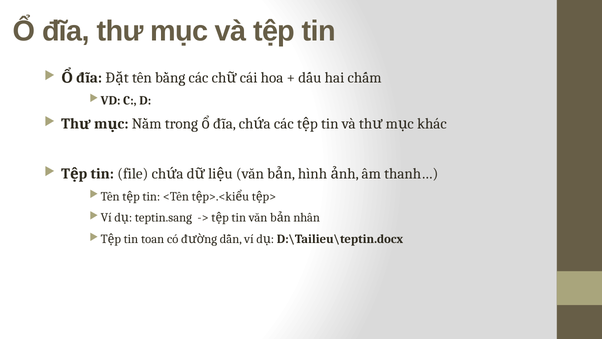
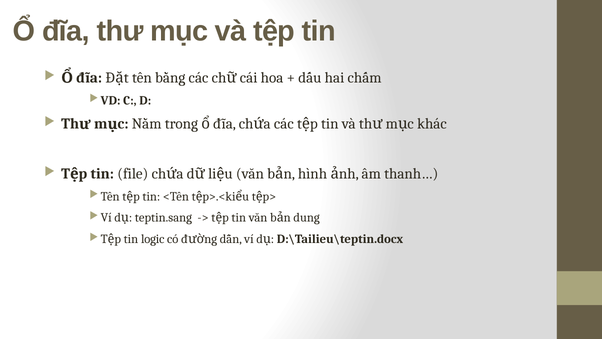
nhân: nhân -> dung
toan: toan -> logic
